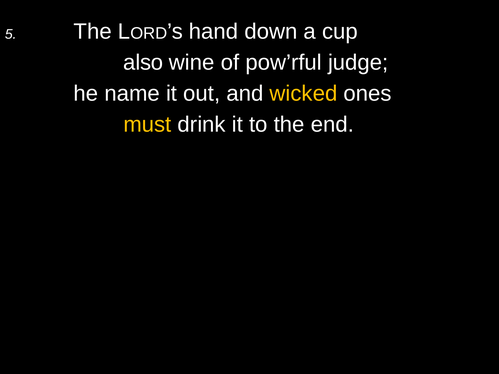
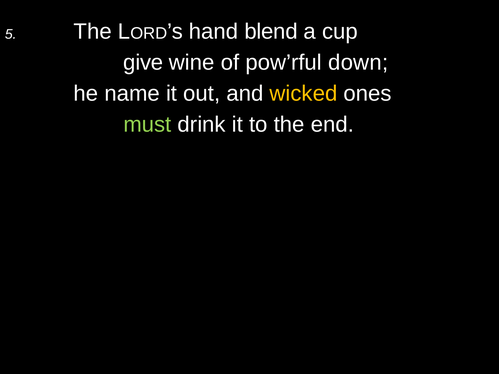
down: down -> blend
also: also -> give
judge: judge -> down
must colour: yellow -> light green
